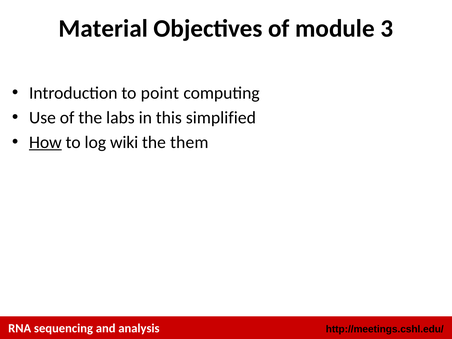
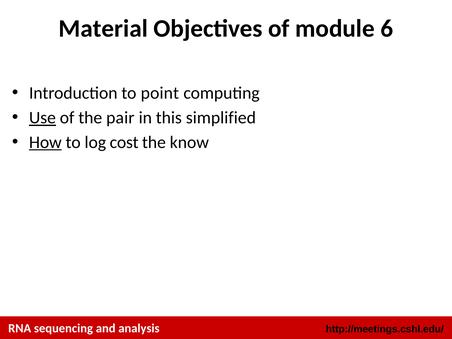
3: 3 -> 6
Use underline: none -> present
labs: labs -> pair
wiki: wiki -> cost
them: them -> know
